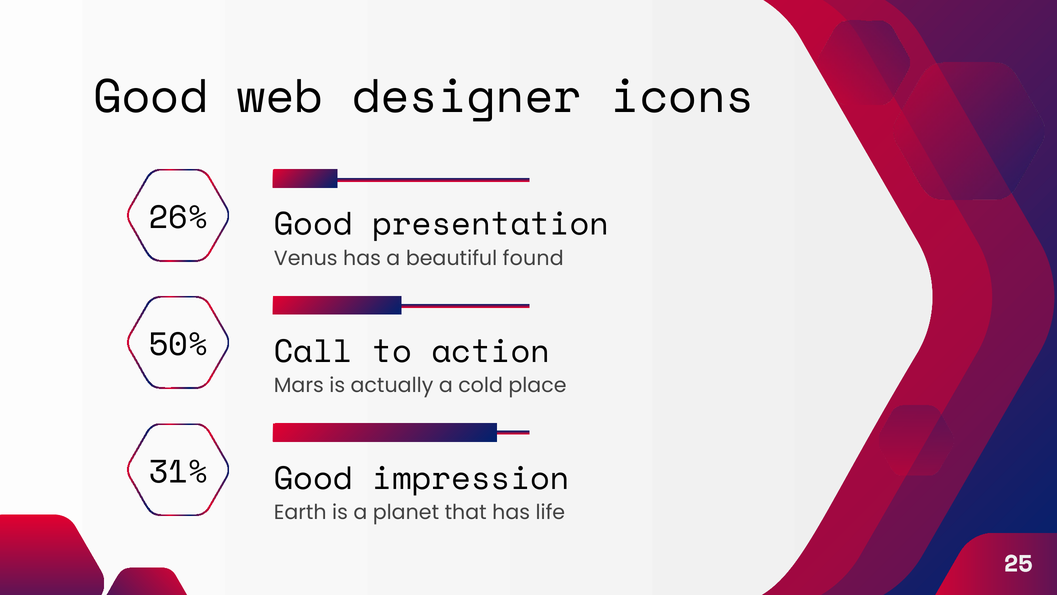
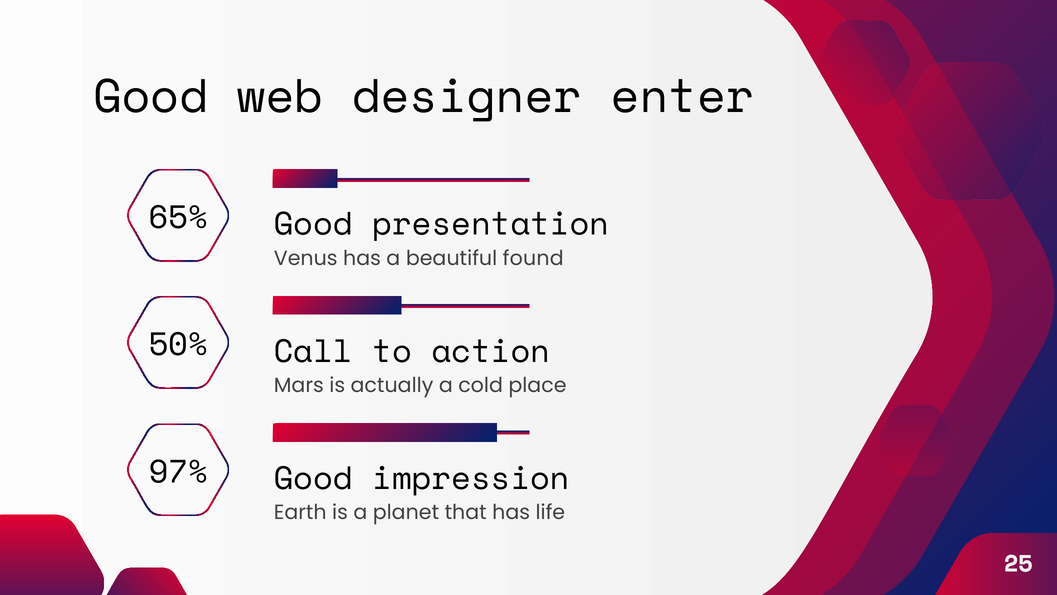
icons: icons -> enter
26%: 26% -> 65%
31%: 31% -> 97%
